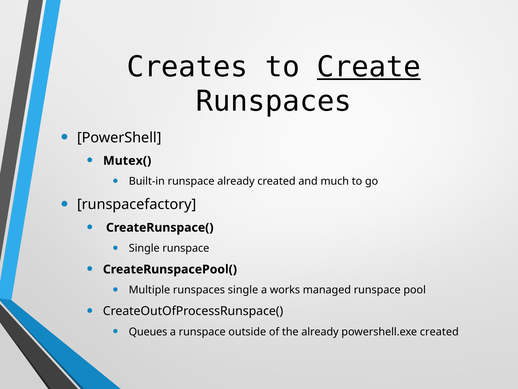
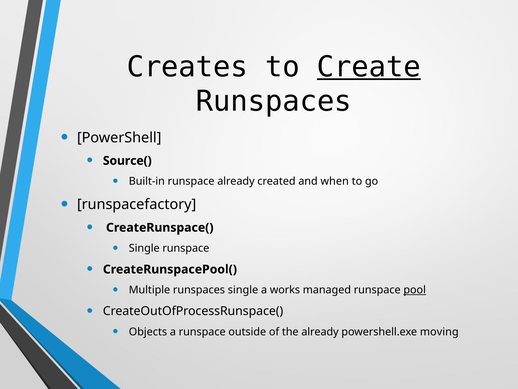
Mutex(: Mutex( -> Source(
much: much -> when
pool underline: none -> present
Queues: Queues -> Objects
powershell.exe created: created -> moving
